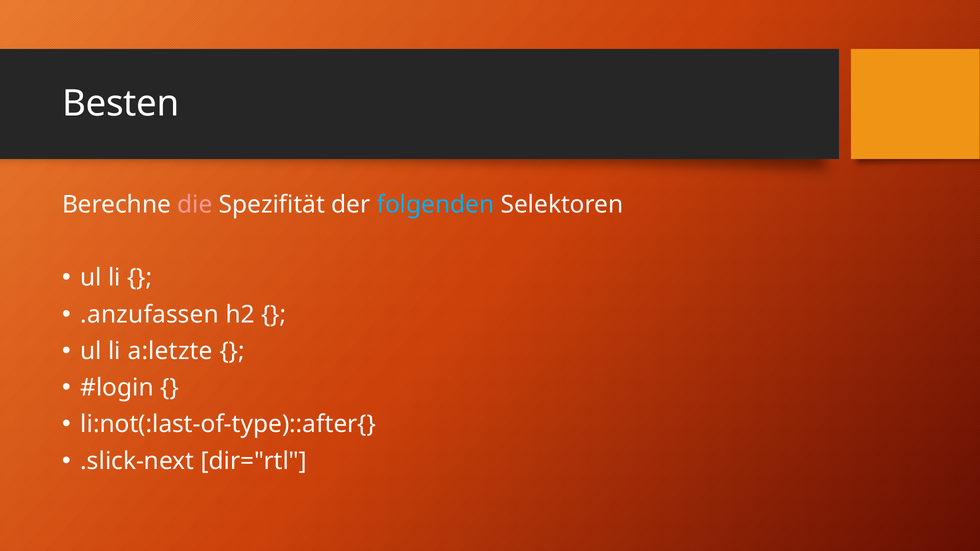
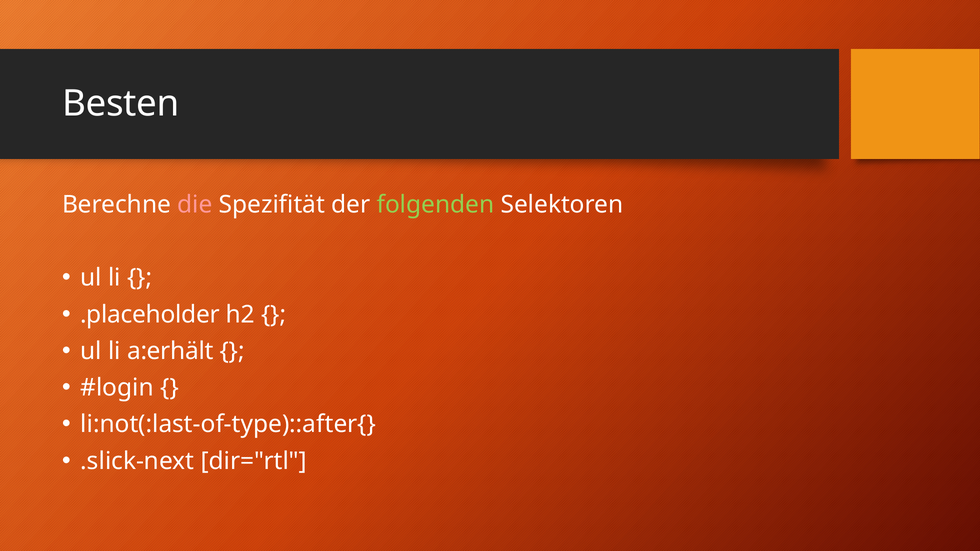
folgenden colour: light blue -> light green
.anzufassen: .anzufassen -> .placeholder
a:letzte: a:letzte -> a:erhält
